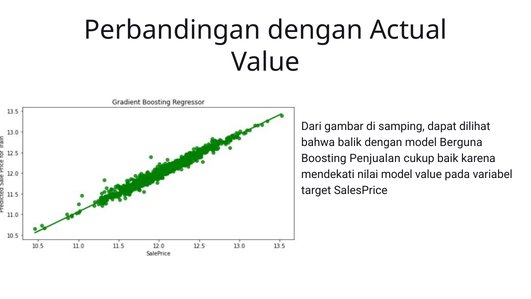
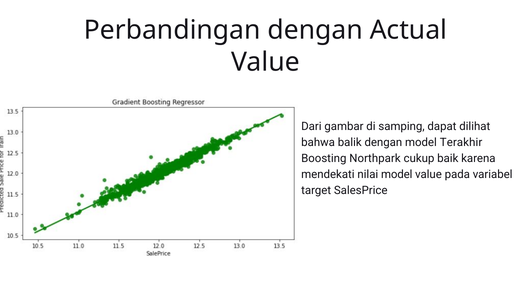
Berguna: Berguna -> Terakhir
Penjualan: Penjualan -> Northpark
